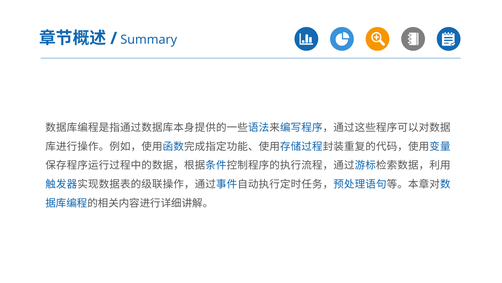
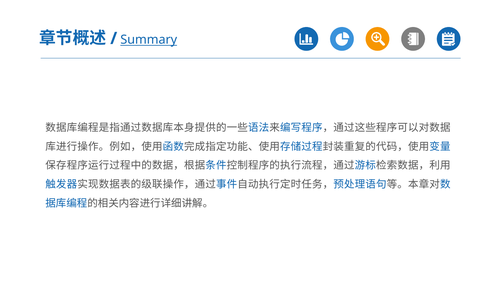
Summary underline: none -> present
